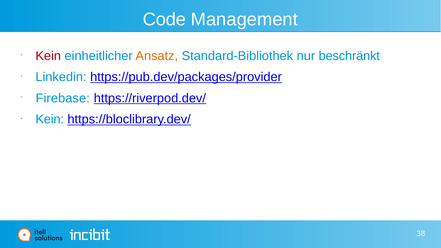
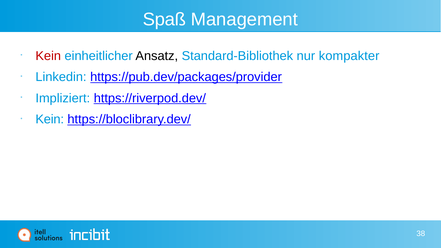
Code: Code -> Spaß
Ansatz colour: orange -> black
beschränkt: beschränkt -> kompakter
Firebase: Firebase -> Impliziert
